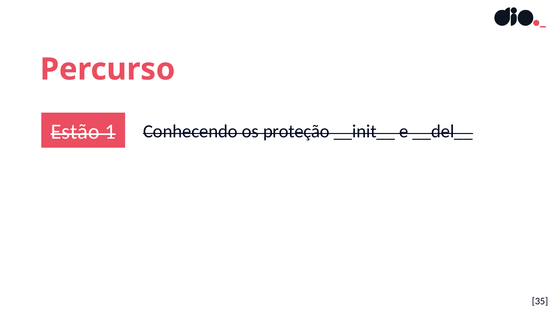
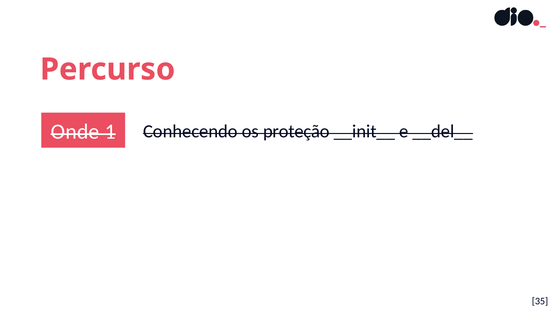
Estão: Estão -> Onde
